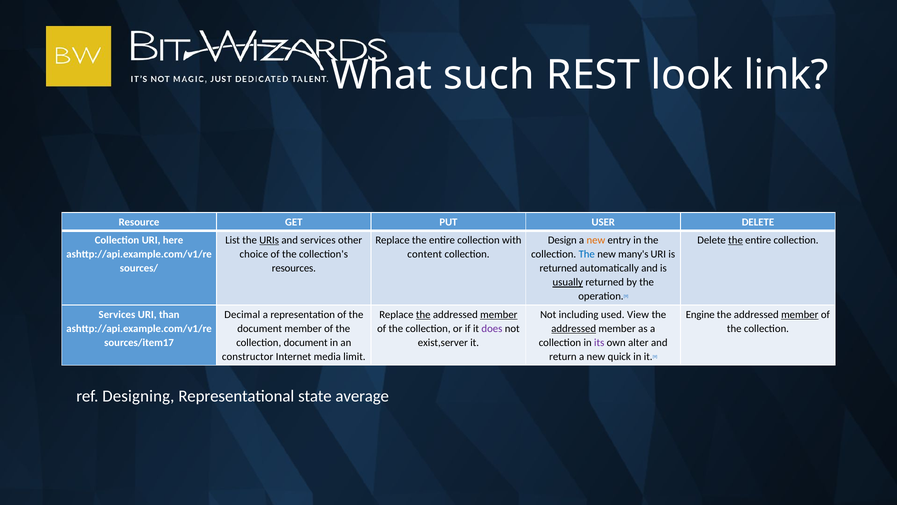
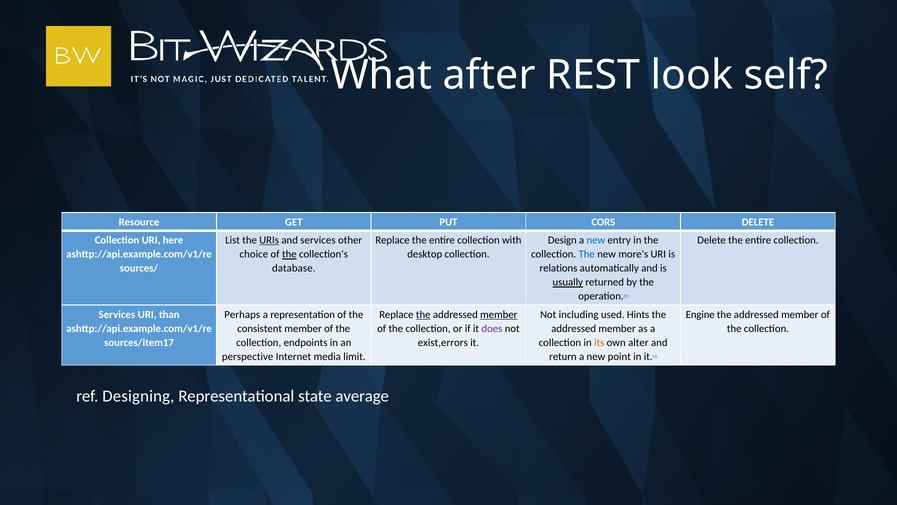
such: such -> after
link: link -> self
USER: USER -> CORS
new at (596, 240) colour: orange -> blue
the at (736, 240) underline: present -> none
the at (289, 254) underline: none -> present
content: content -> desktop
many's: many's -> more's
resources: resources -> database
returned at (559, 268): returned -> relations
Decimal: Decimal -> Perhaps
View: View -> Hints
member at (800, 314) underline: present -> none
document at (260, 328): document -> consistent
addressed at (574, 328) underline: present -> none
collection document: document -> endpoints
exist,server: exist,server -> exist,errors
its colour: purple -> orange
constructor: constructor -> perspective
quick: quick -> point
